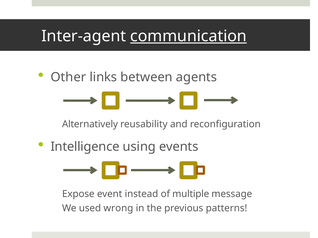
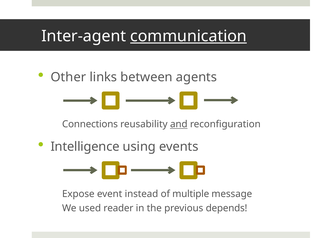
Alternatively: Alternatively -> Connections
and underline: none -> present
wrong: wrong -> reader
patterns: patterns -> depends
